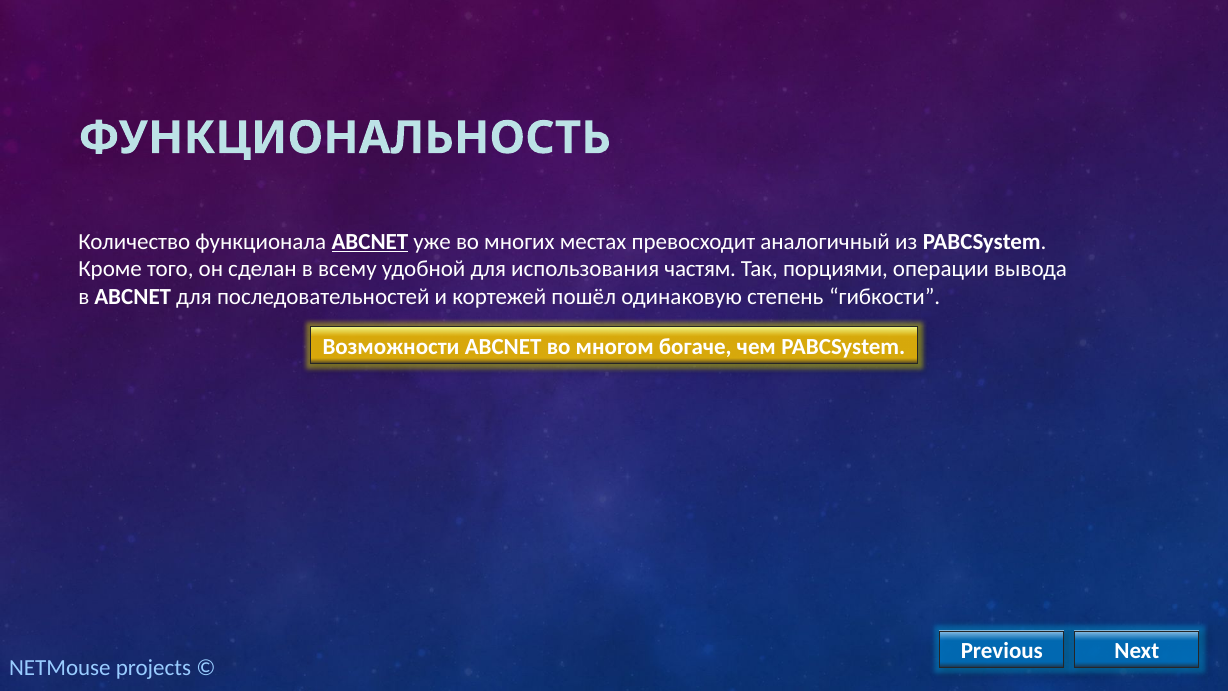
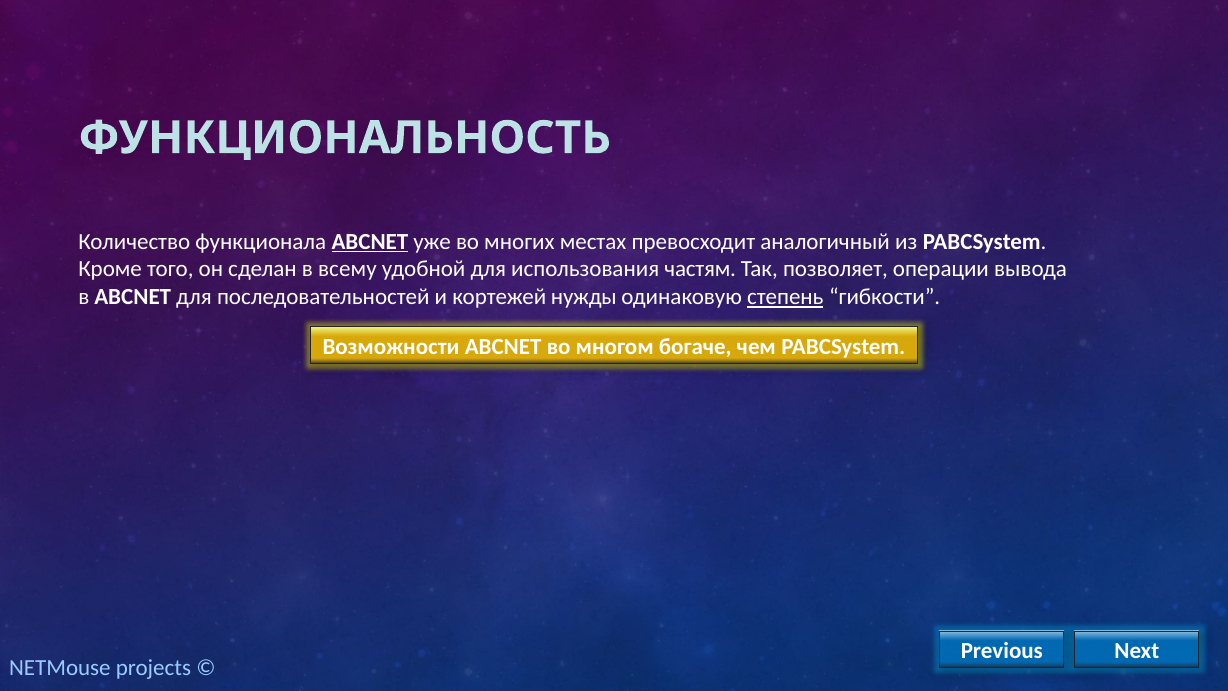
порциями: порциями -> позволяет
пошёл: пошёл -> нужды
степень underline: none -> present
